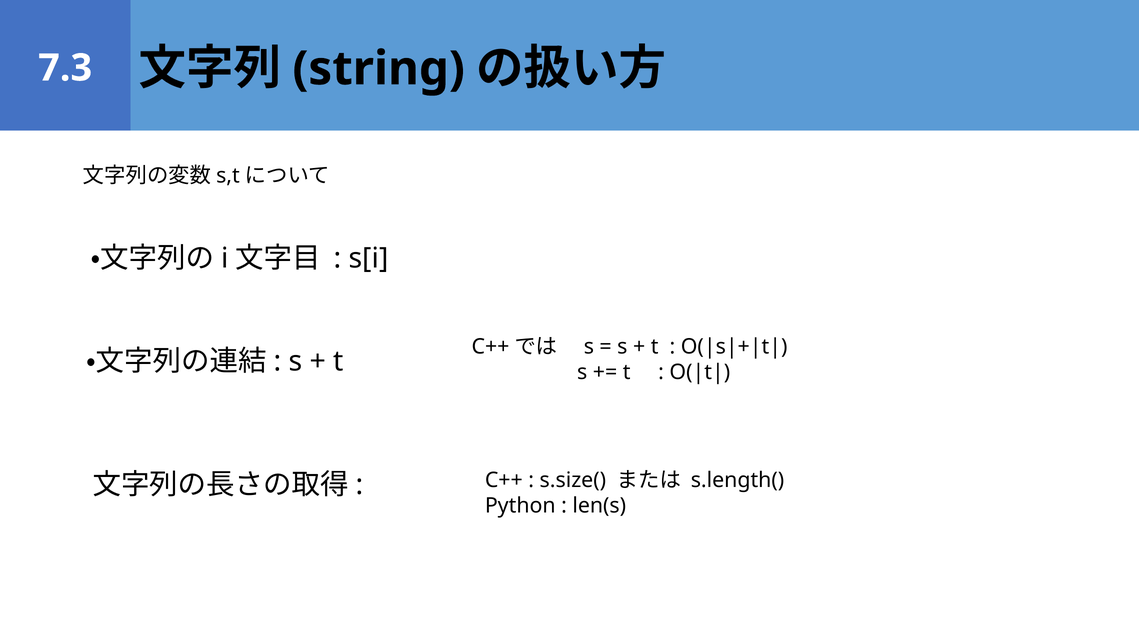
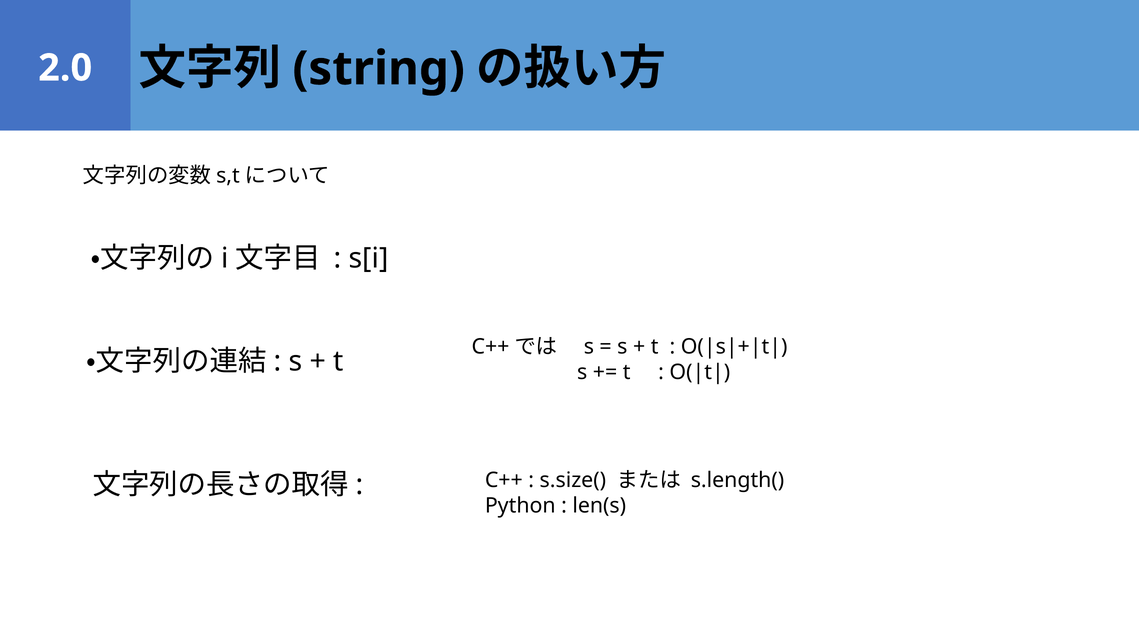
7.3: 7.3 -> 2.0
